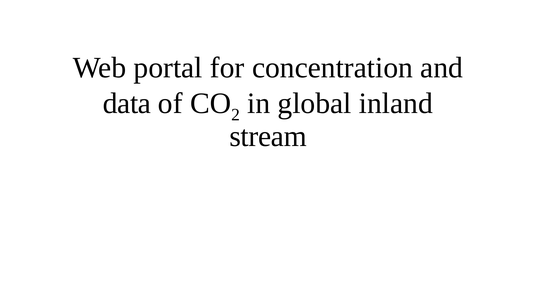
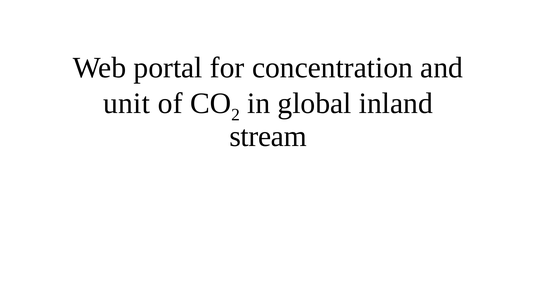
data: data -> unit
